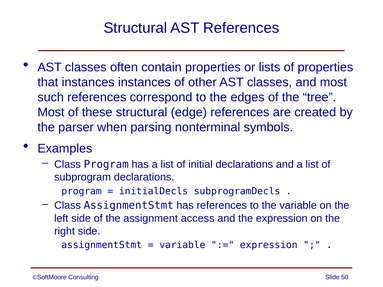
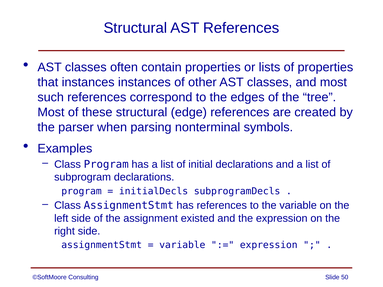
access: access -> existed
